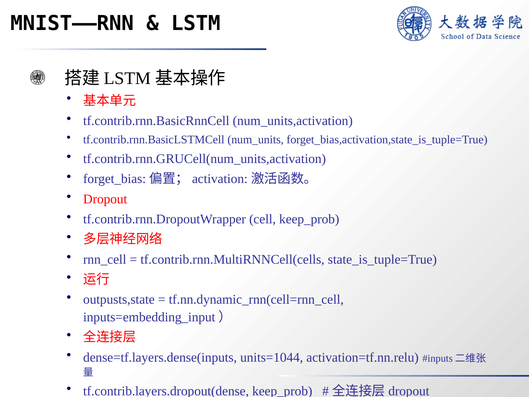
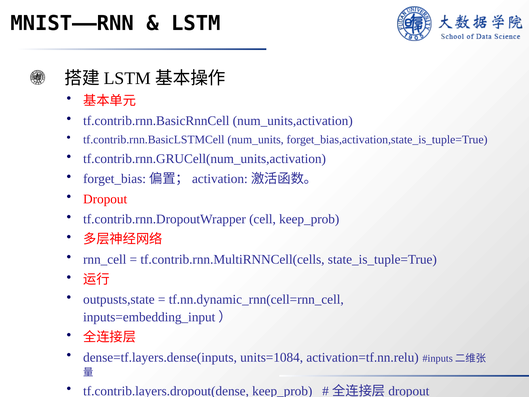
units=1044: units=1044 -> units=1084
